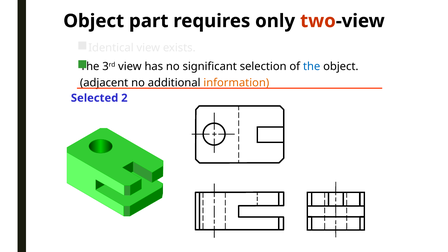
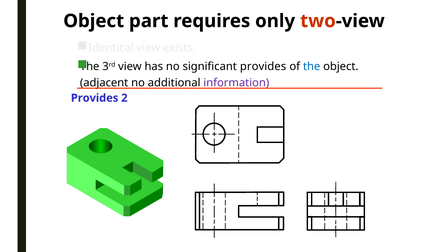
significant selection: selection -> provides
information colour: orange -> purple
Selected at (95, 98): Selected -> Provides
